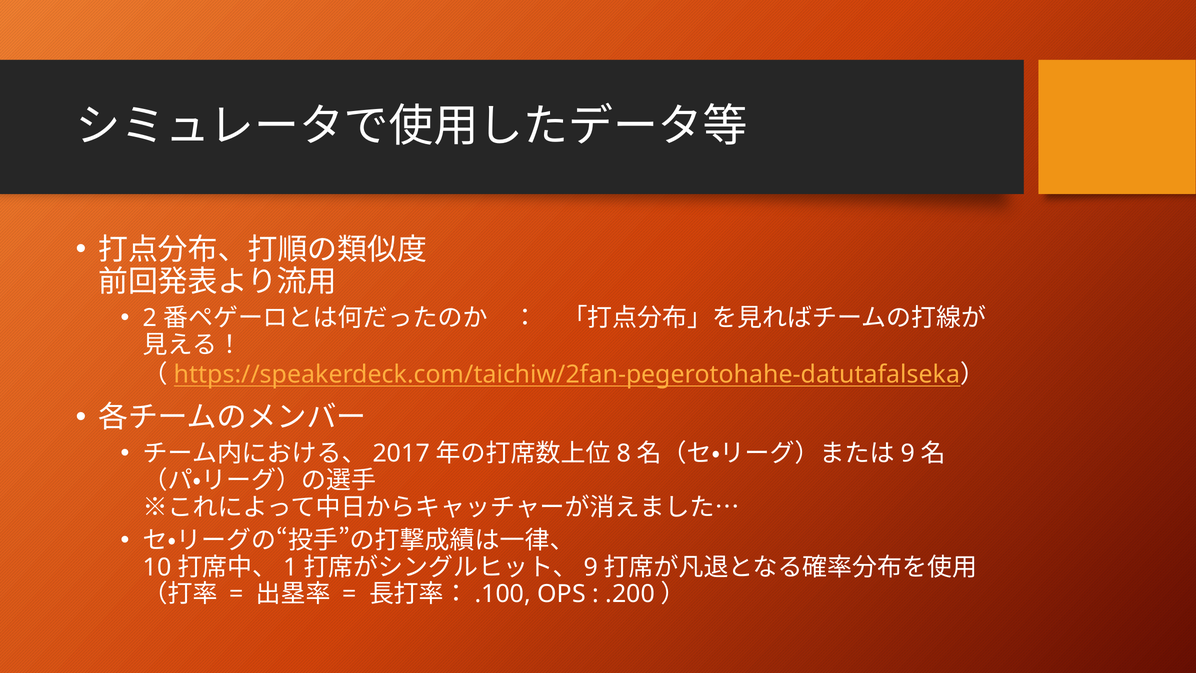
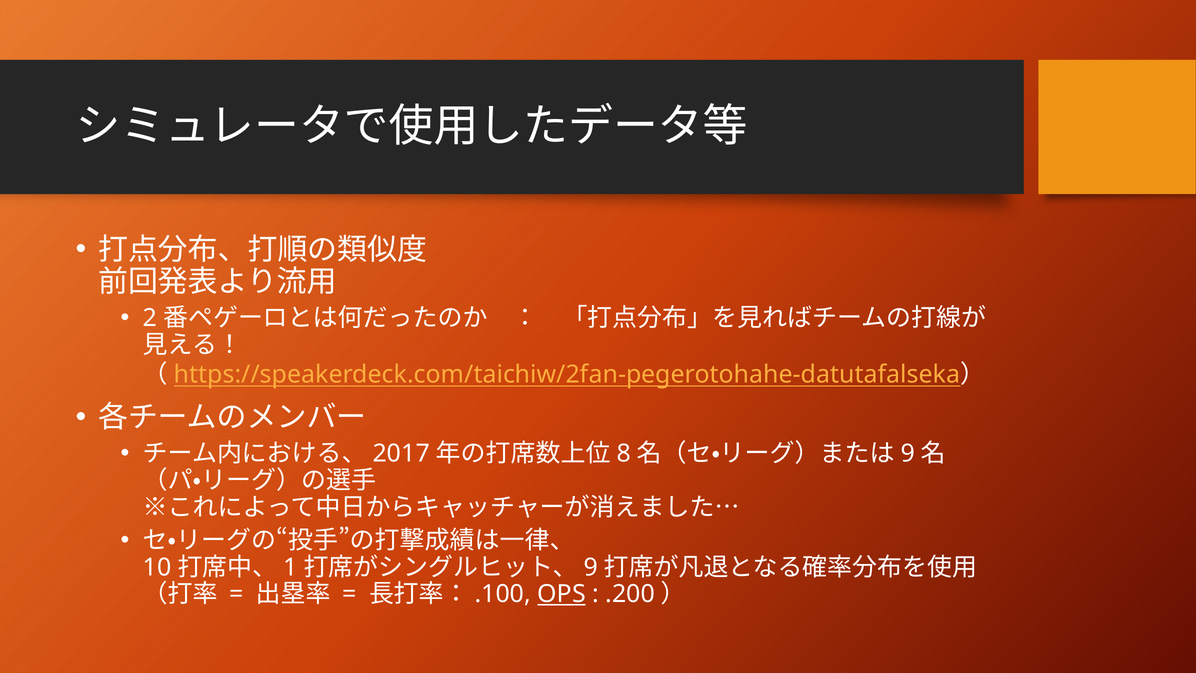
OPS underline: none -> present
